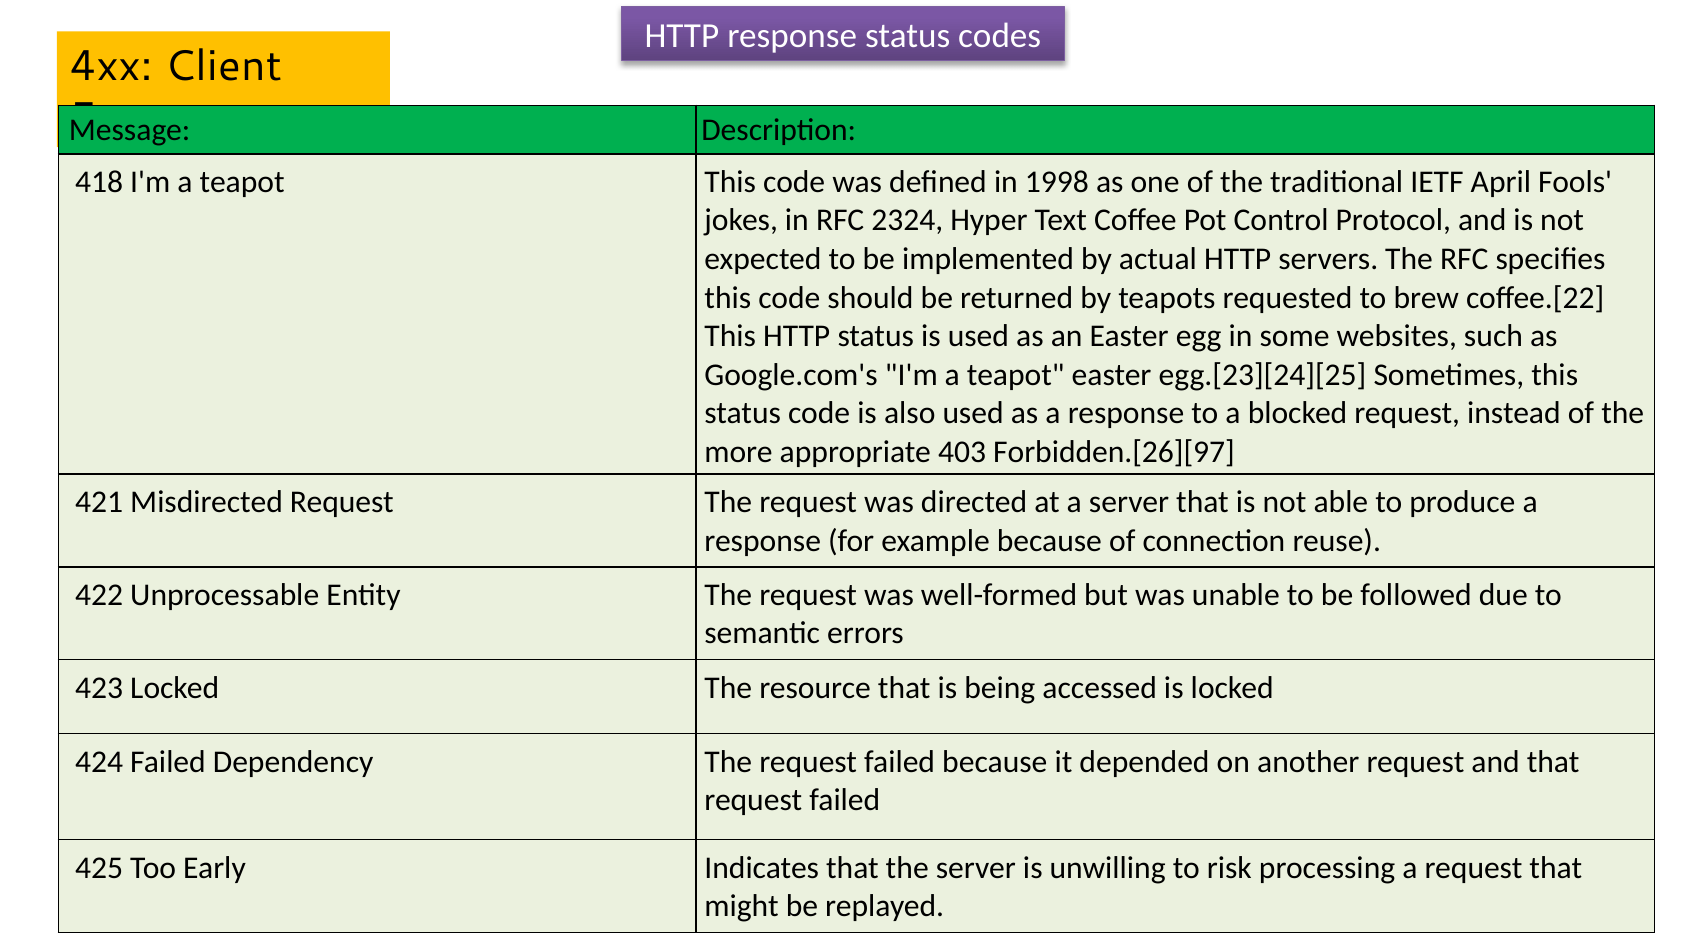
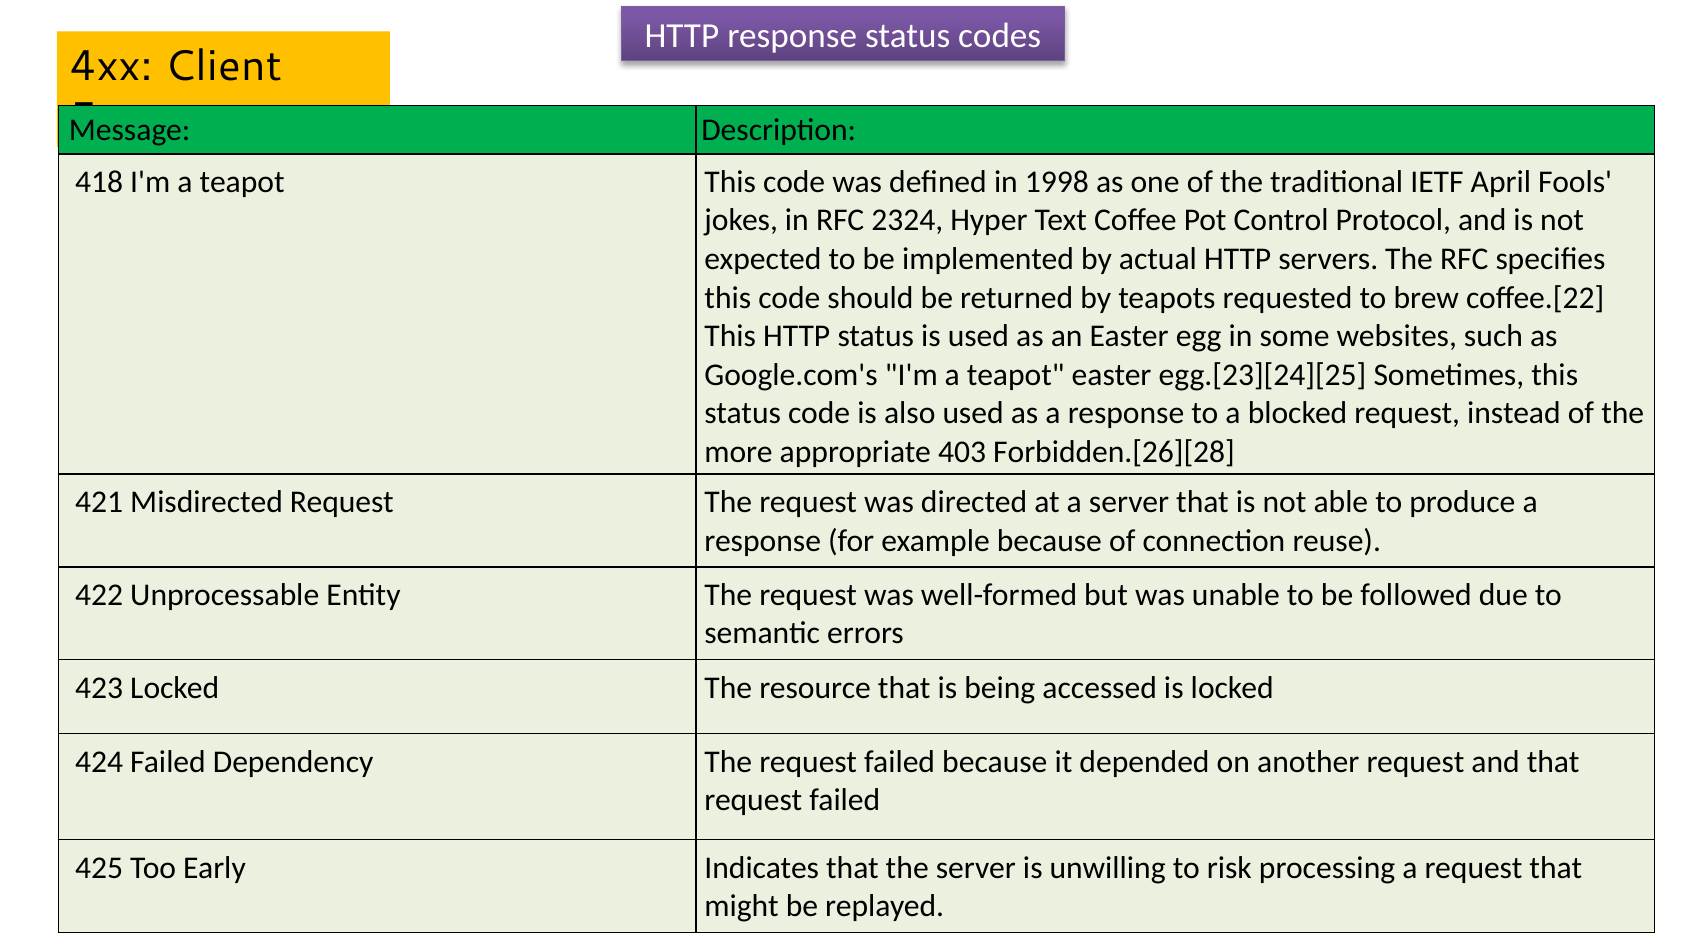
Forbidden.[26][97: Forbidden.[26][97 -> Forbidden.[26][28
